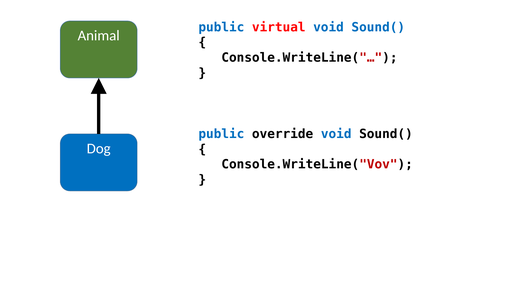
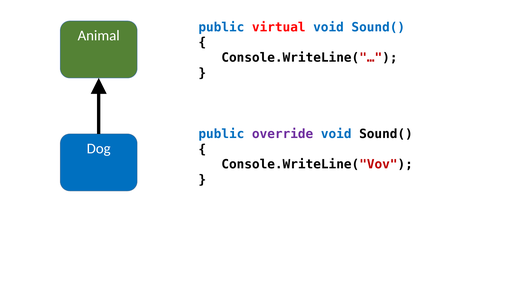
override colour: black -> purple
